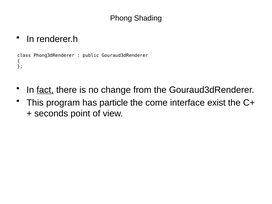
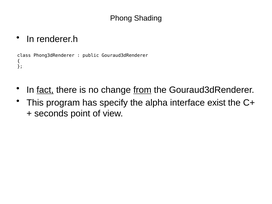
from underline: none -> present
particle: particle -> specify
come: come -> alpha
